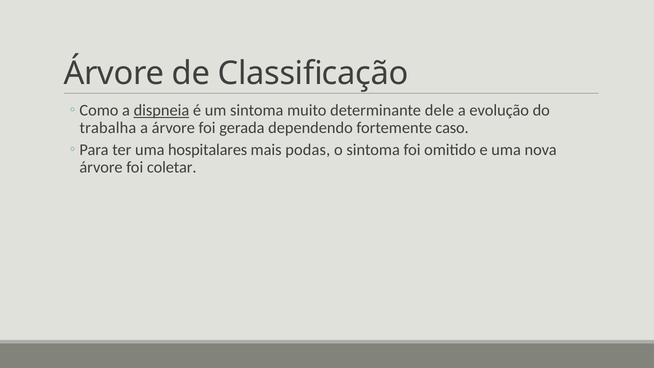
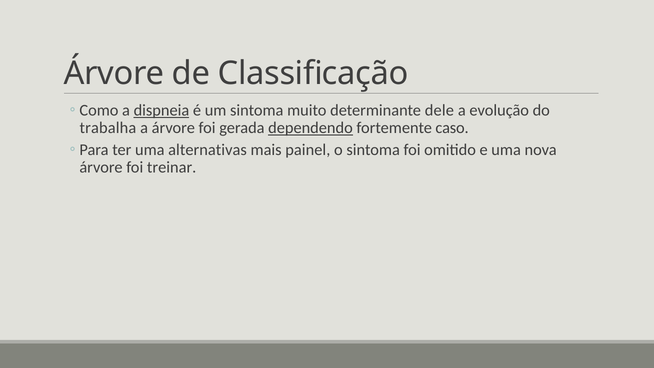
dependendo underline: none -> present
hospitalares: hospitalares -> alternativas
podas: podas -> painel
coletar: coletar -> treinar
